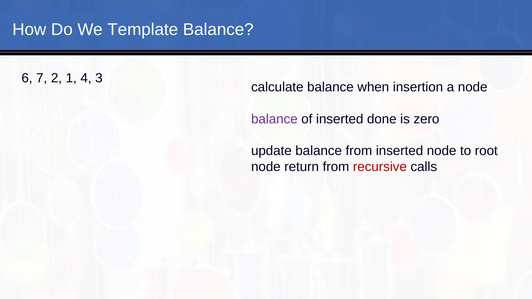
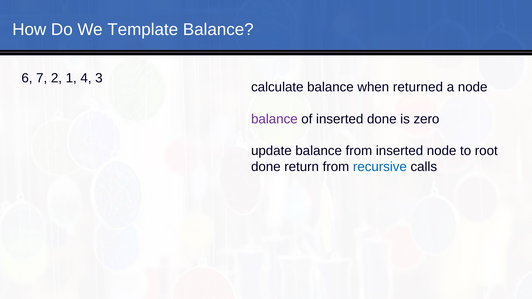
insertion: insertion -> returned
node at (266, 167): node -> done
recursive colour: red -> blue
